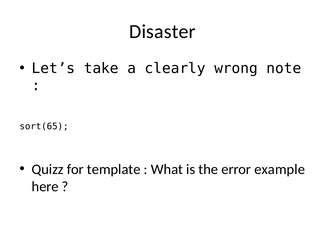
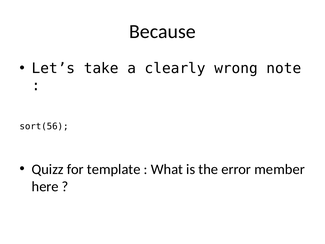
Disaster: Disaster -> Because
sort(65: sort(65 -> sort(56
example: example -> member
